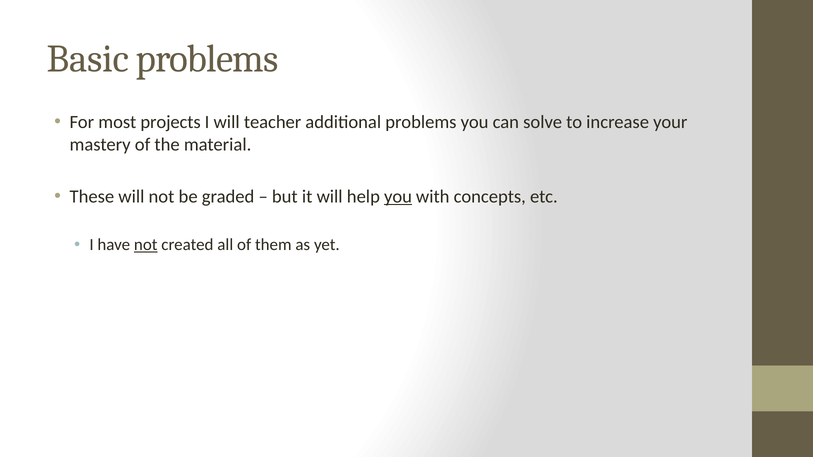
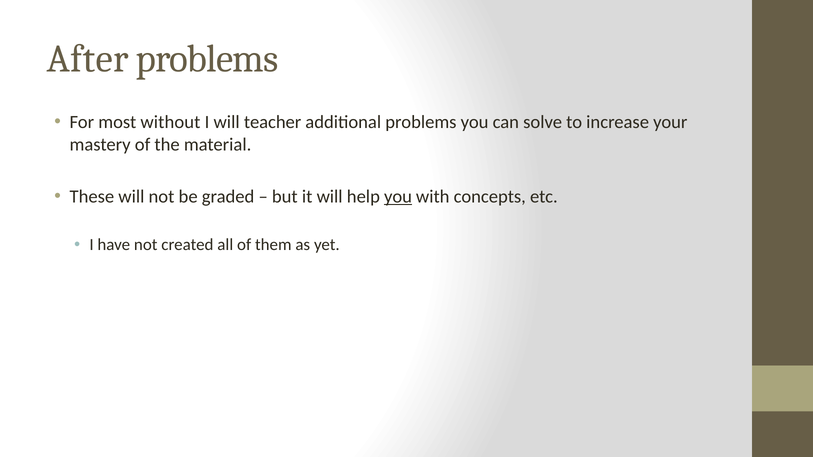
Basic: Basic -> After
projects: projects -> without
not at (146, 245) underline: present -> none
